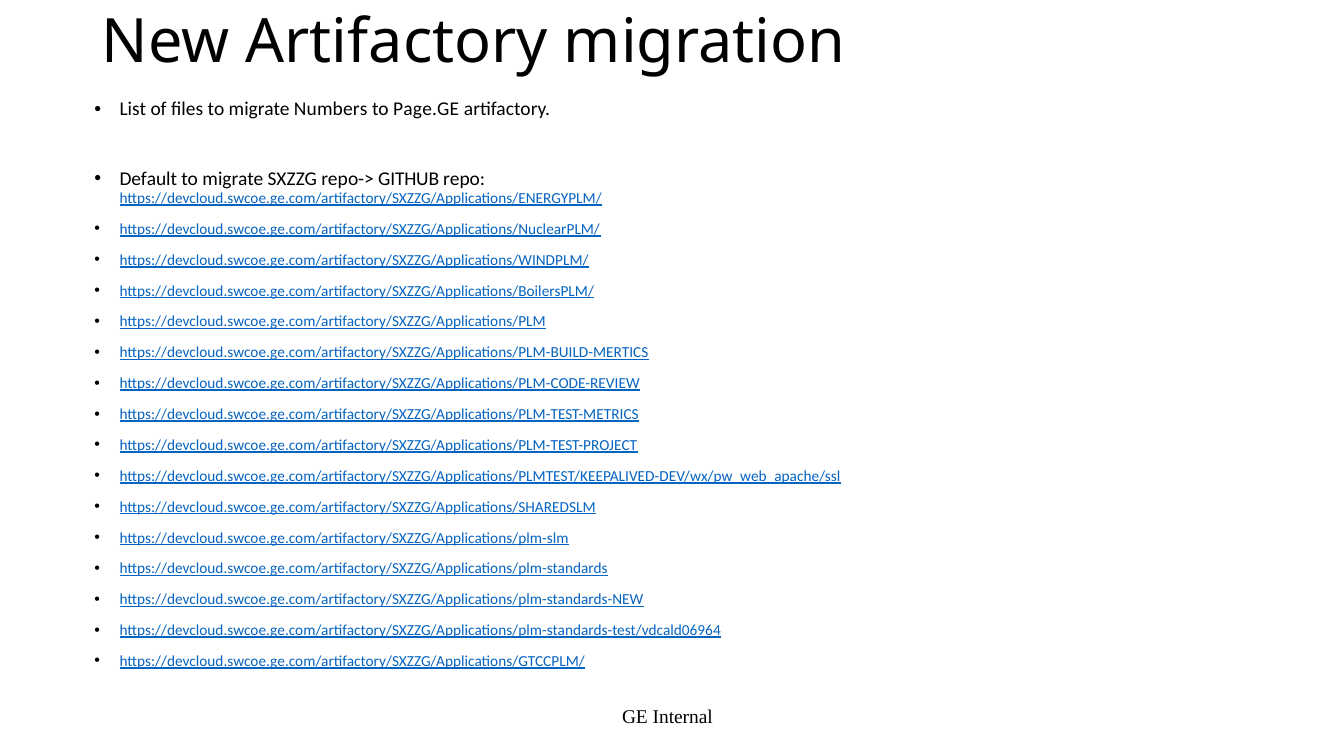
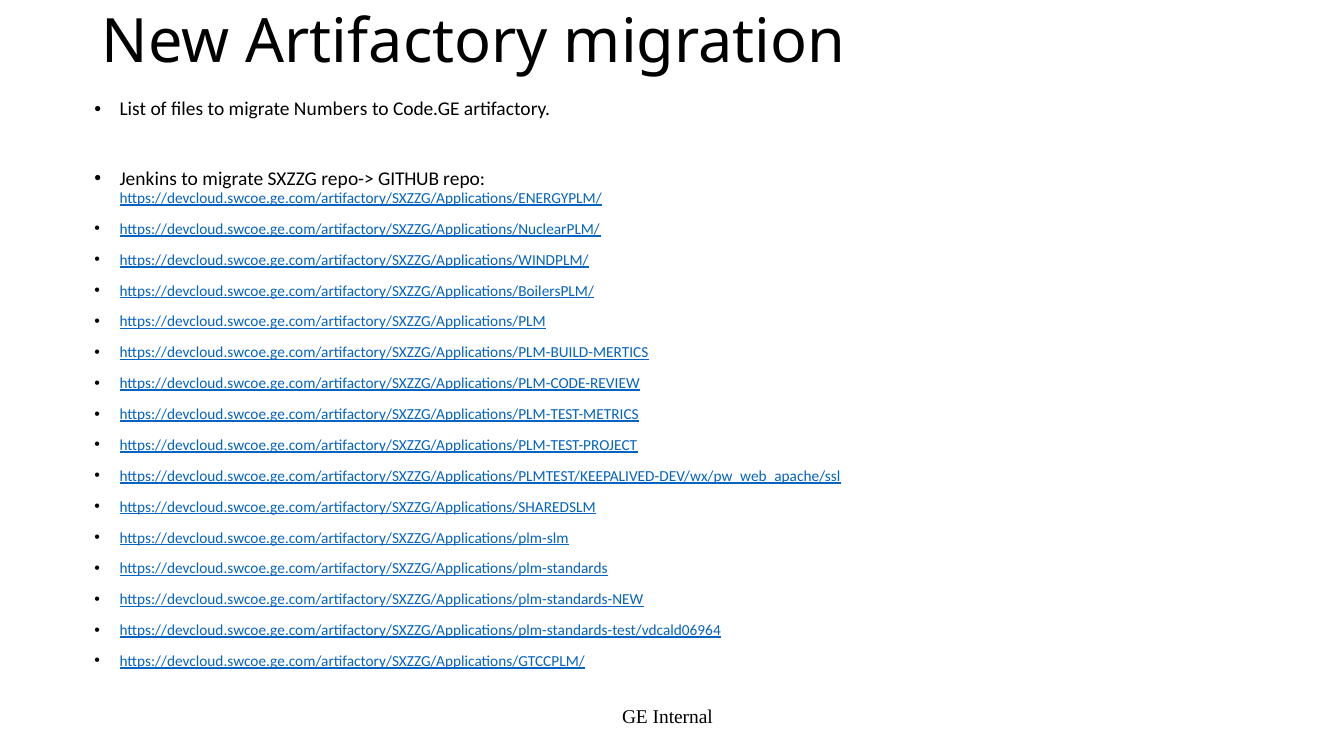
Page.GE: Page.GE -> Code.GE
Default: Default -> Jenkins
